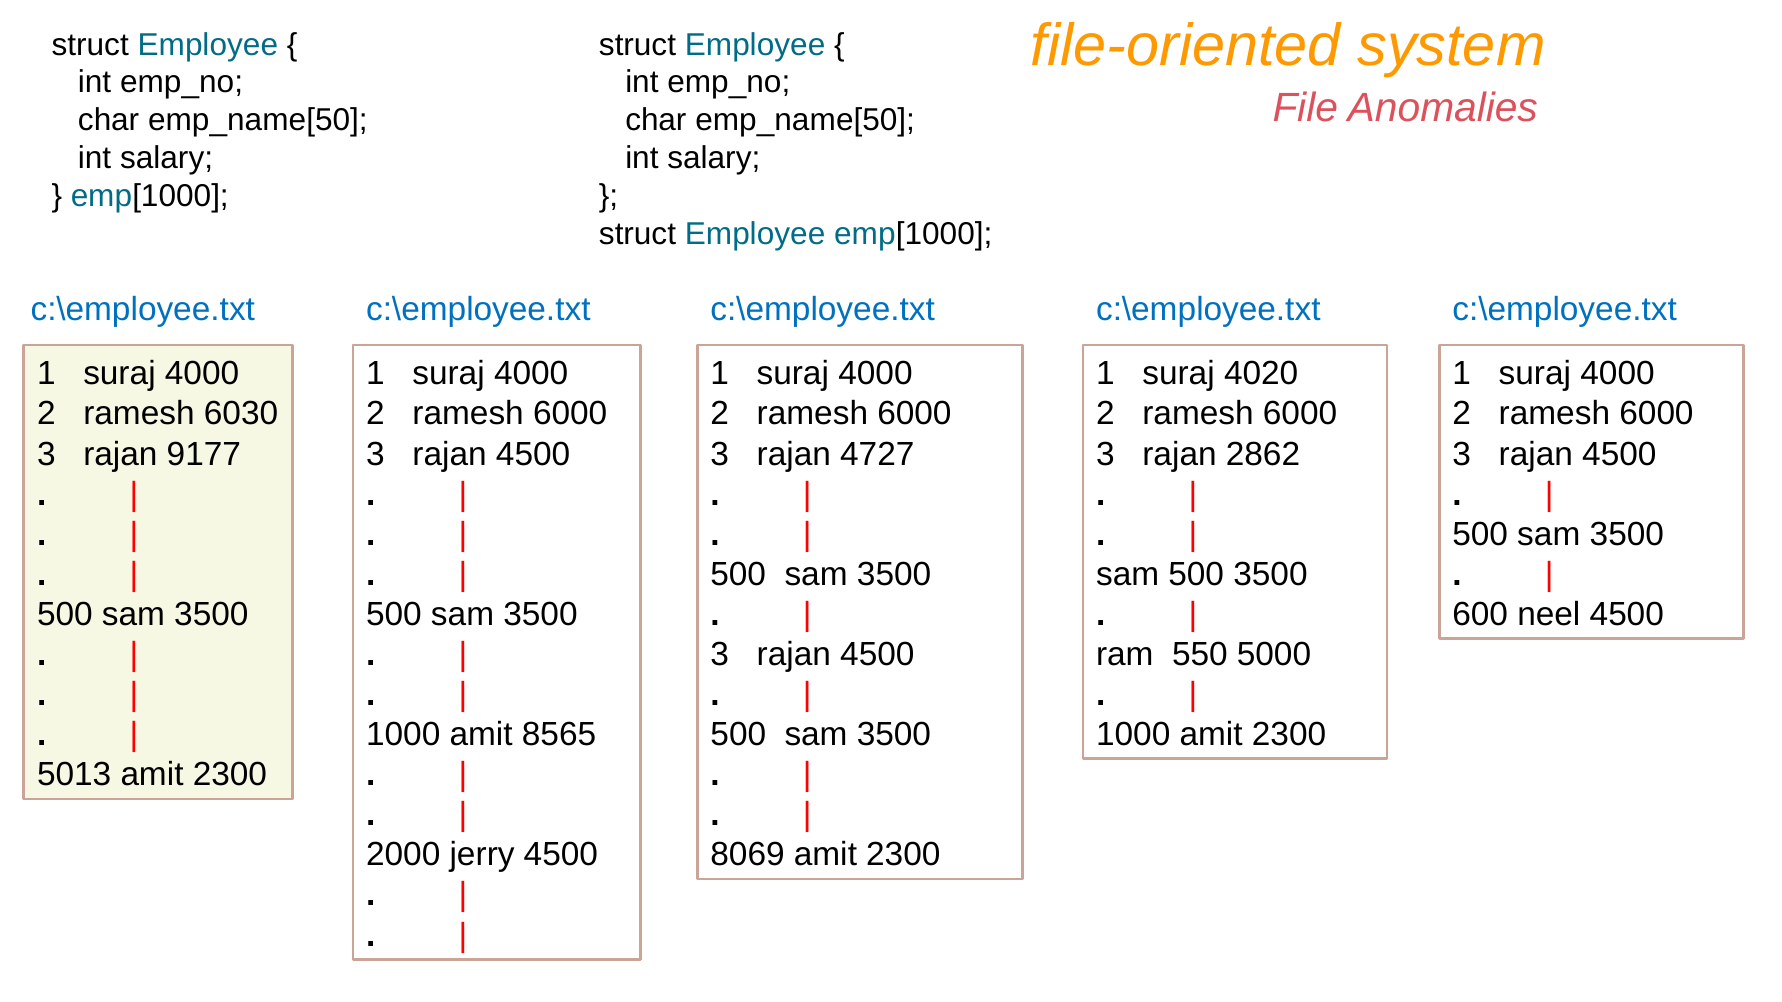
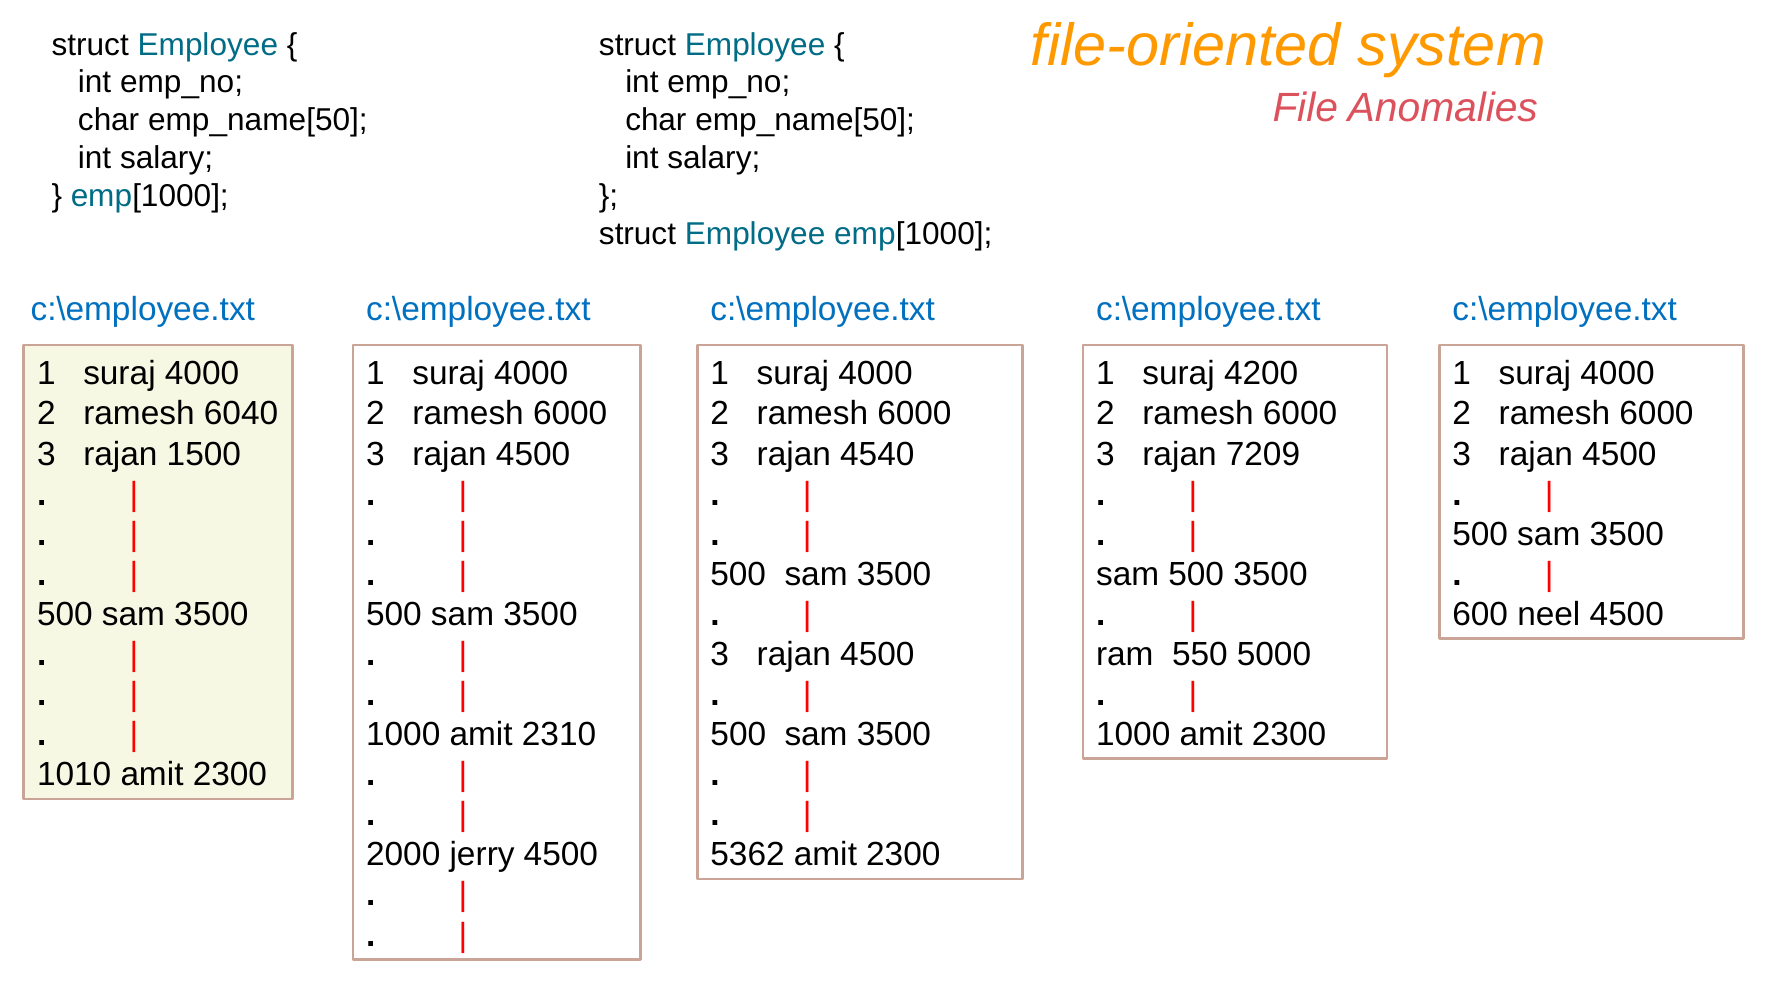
4020: 4020 -> 4200
6030: 6030 -> 6040
9177: 9177 -> 1500
4727: 4727 -> 4540
2862: 2862 -> 7209
8565: 8565 -> 2310
5013: 5013 -> 1010
8069: 8069 -> 5362
